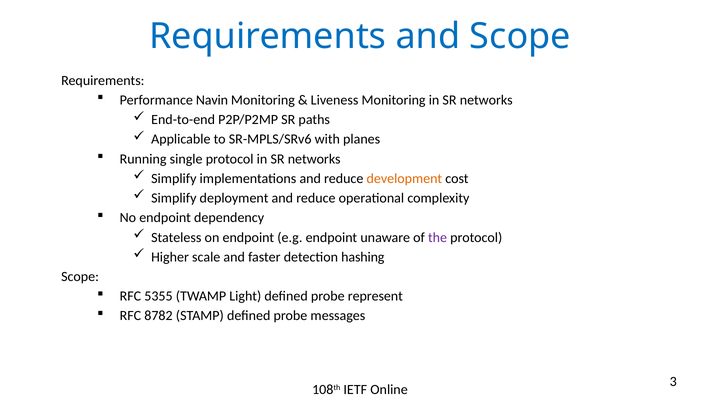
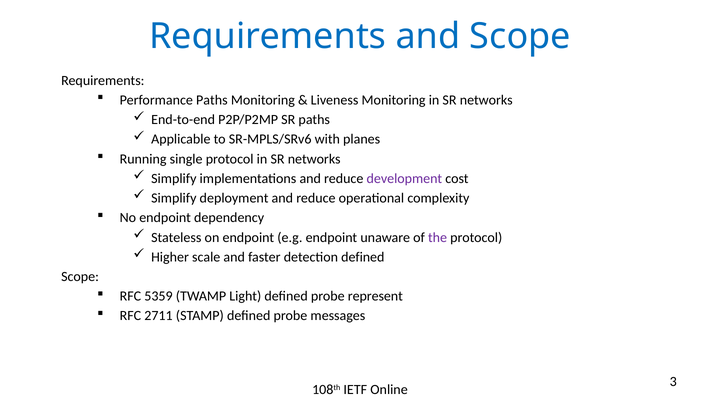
Performance Navin: Navin -> Paths
development colour: orange -> purple
detection hashing: hashing -> defined
5355: 5355 -> 5359
8782: 8782 -> 2711
